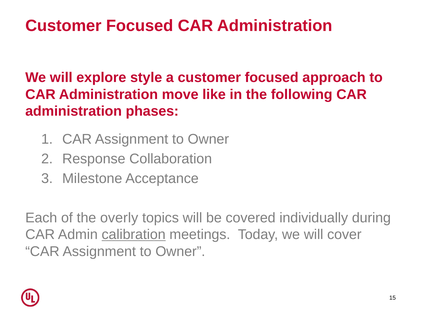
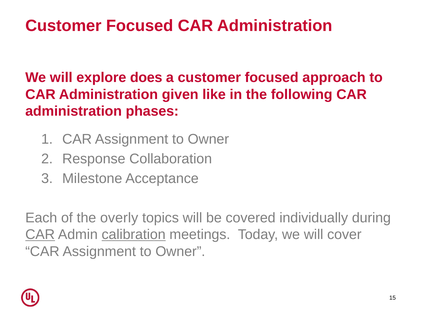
style: style -> does
move: move -> given
CAR at (40, 234) underline: none -> present
